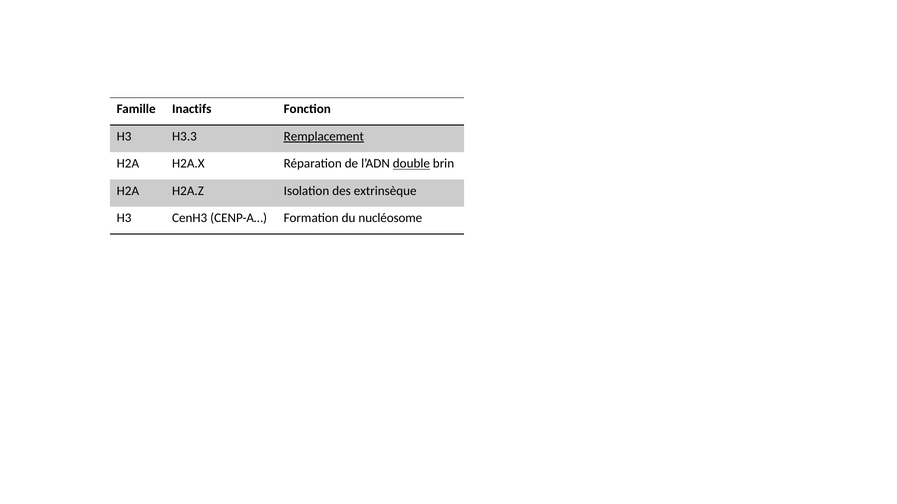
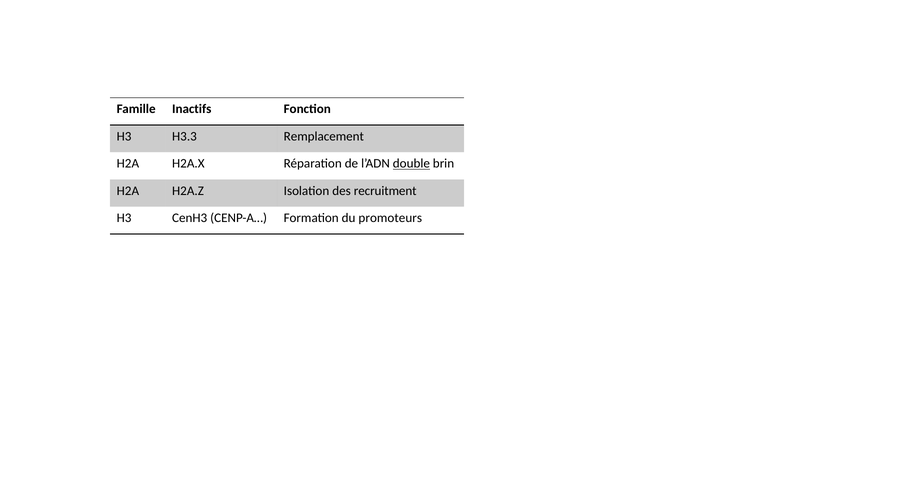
Remplacement underline: present -> none
extrinsèque: extrinsèque -> recruitment
nucléosome: nucléosome -> promoteurs
